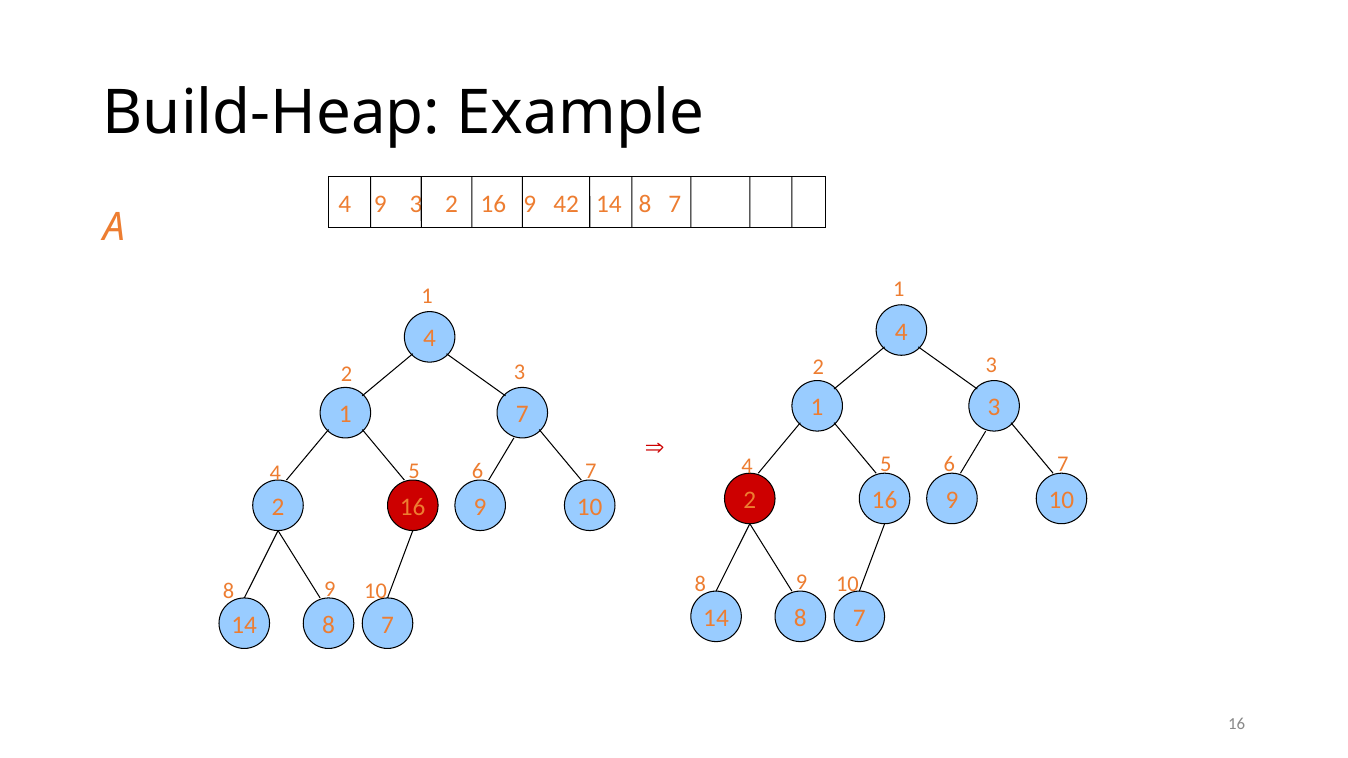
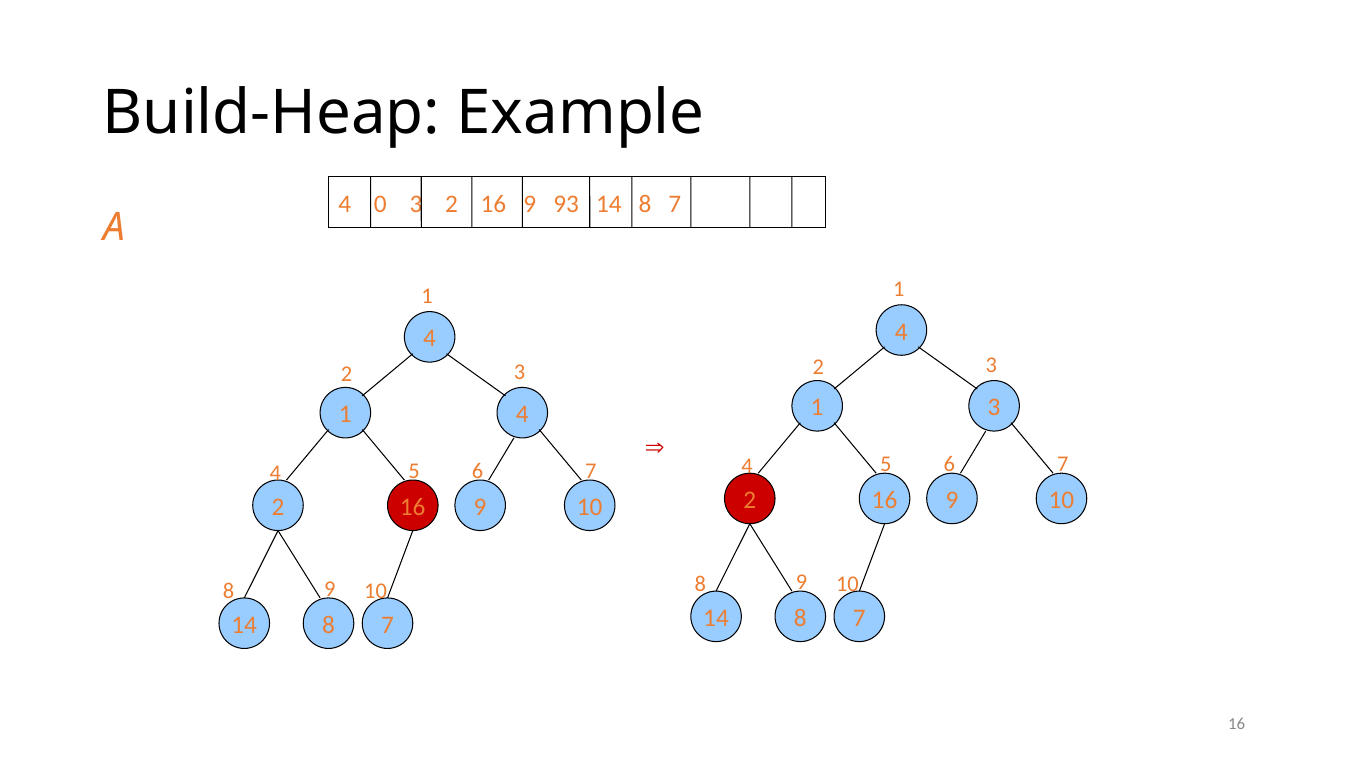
4 9: 9 -> 0
42: 42 -> 93
1 7: 7 -> 4
